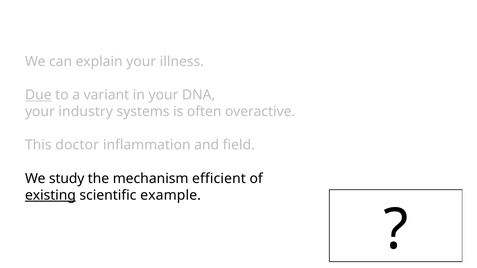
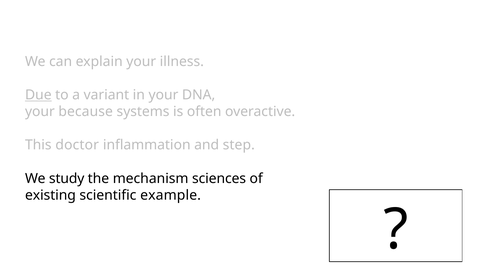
industry: industry -> because
field: field -> step
efficient: efficient -> sciences
existing underline: present -> none
